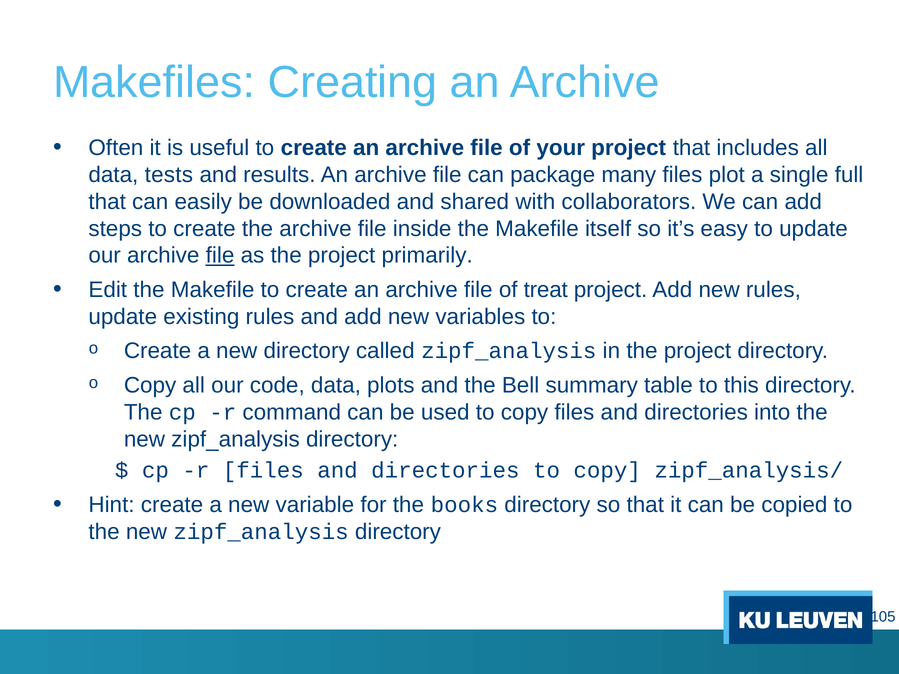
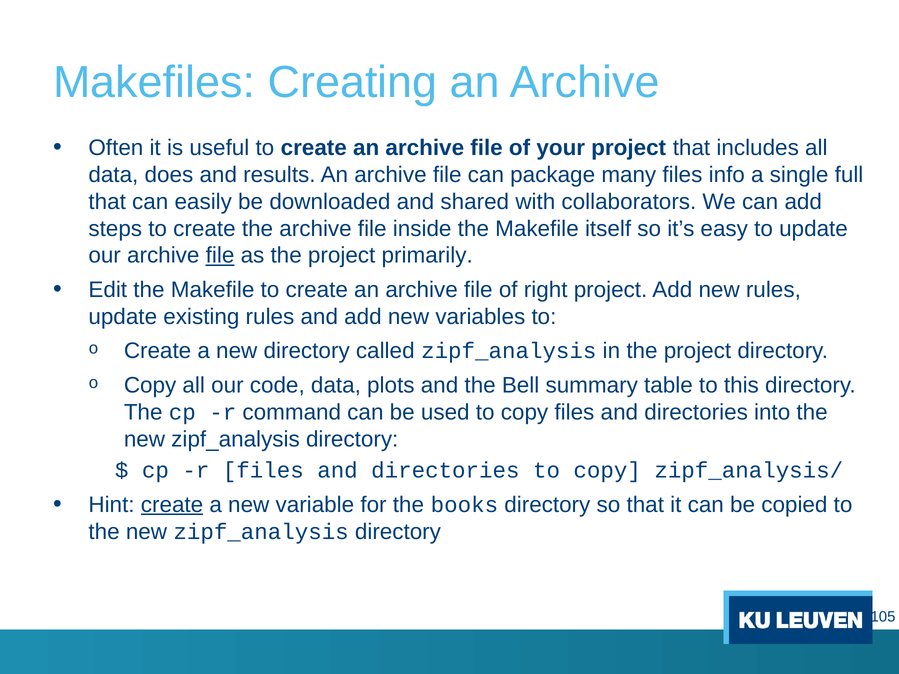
tests: tests -> does
plot: plot -> info
treat: treat -> right
create at (172, 505) underline: none -> present
